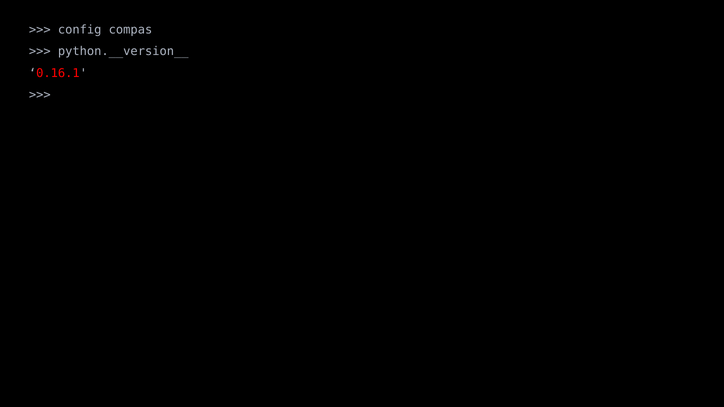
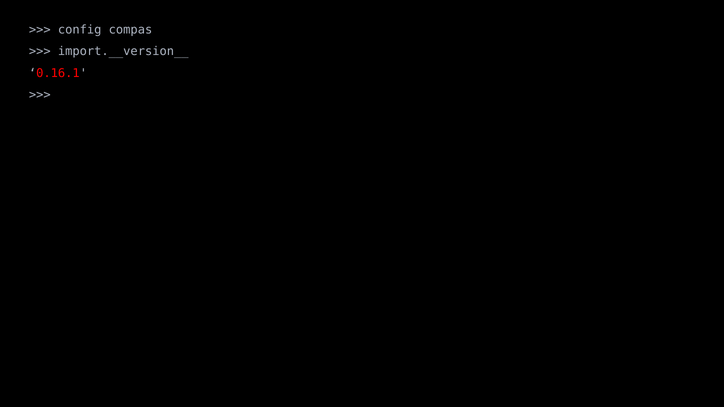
python.__version__: python.__version__ -> import.__version__
